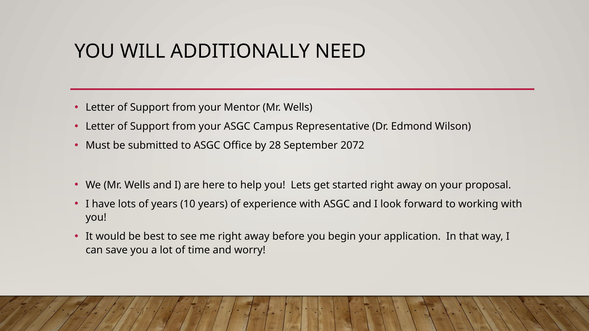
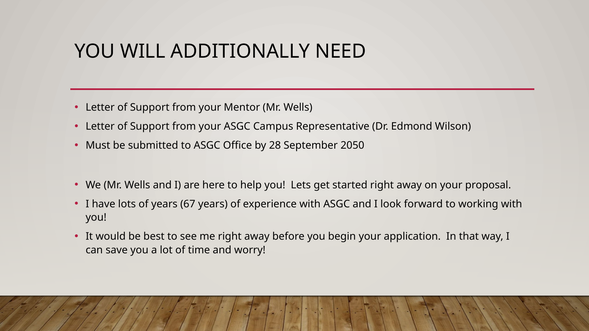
2072: 2072 -> 2050
10: 10 -> 67
